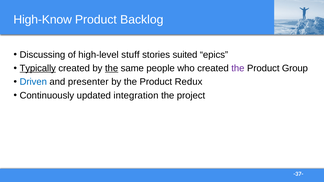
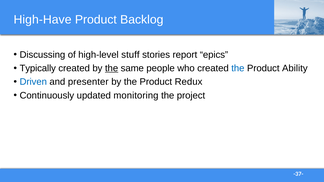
High-Know: High-Know -> High-Have
suited: suited -> report
Typically underline: present -> none
the at (238, 68) colour: purple -> blue
Group: Group -> Ability
integration: integration -> monitoring
